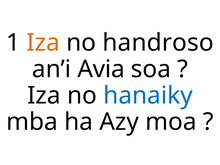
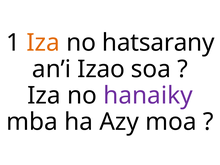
handroso: handroso -> hatsarany
Avia: Avia -> Izao
hanaiky colour: blue -> purple
